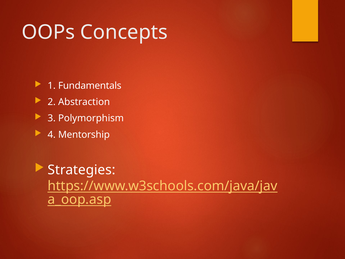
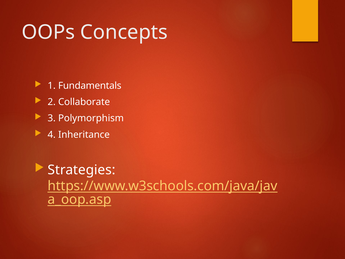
Abstraction: Abstraction -> Collaborate
Mentorship: Mentorship -> Inheritance
